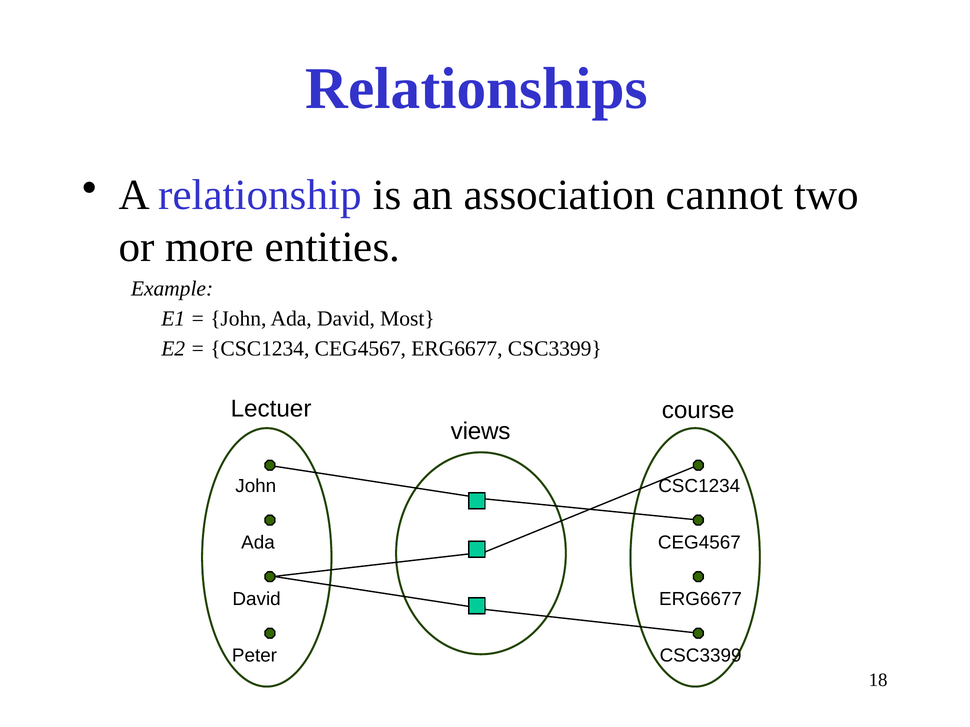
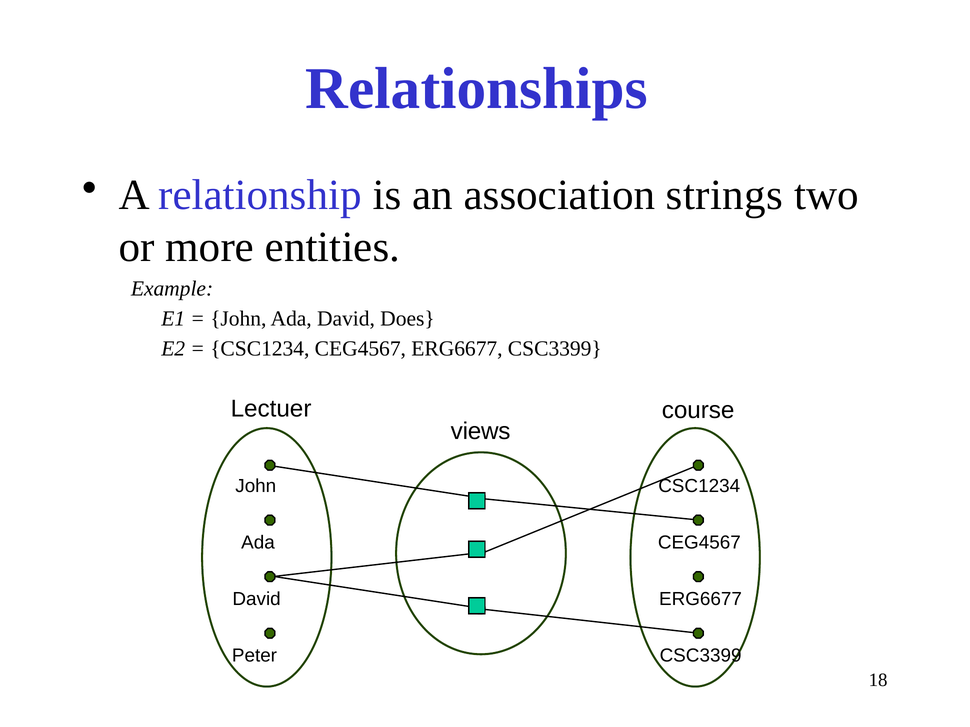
cannot: cannot -> strings
Most: Most -> Does
